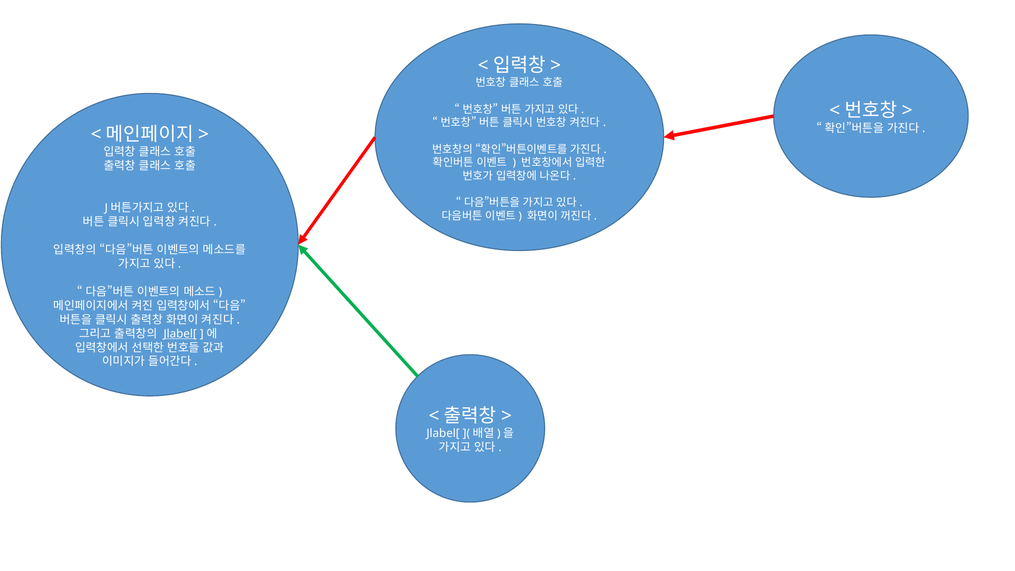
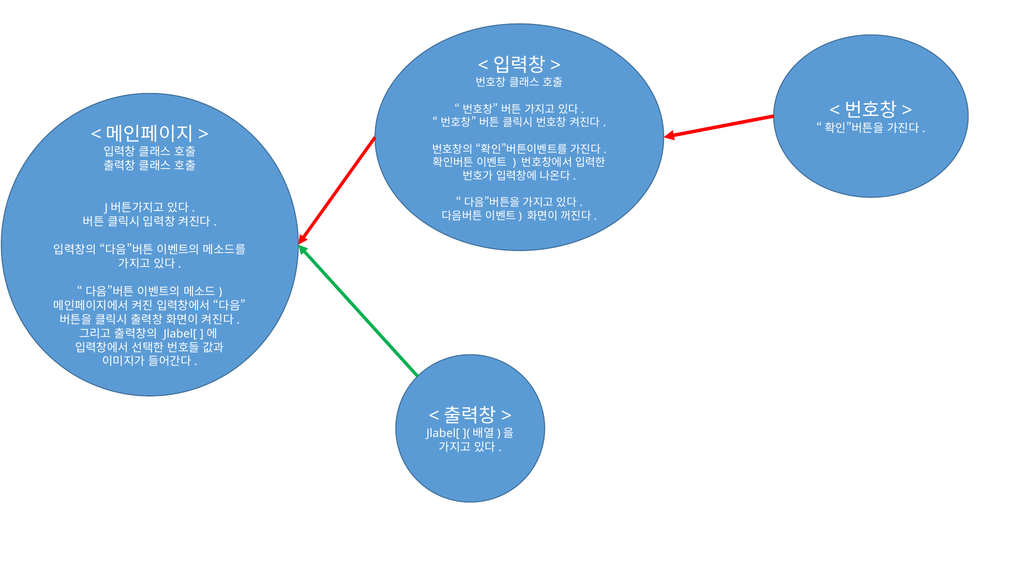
Jlabel[ at (180, 334) underline: present -> none
